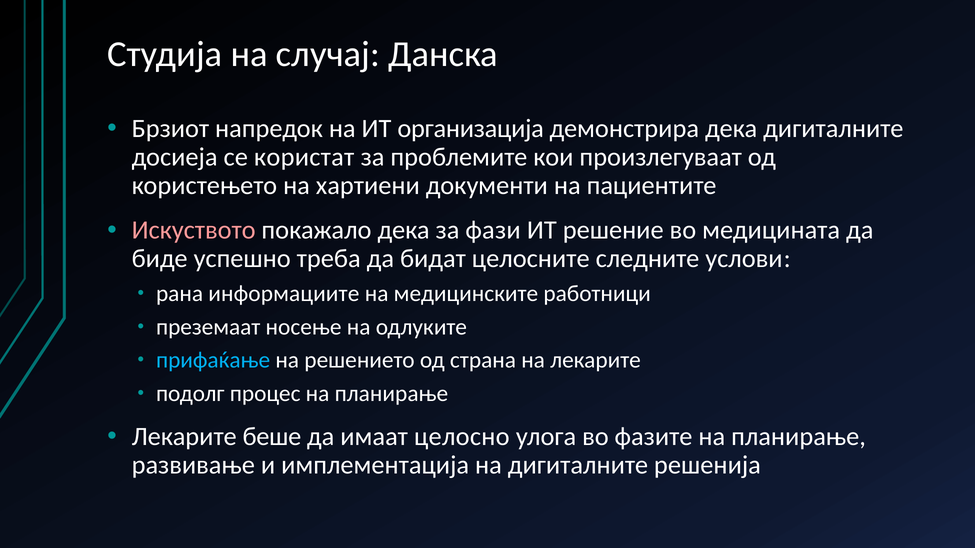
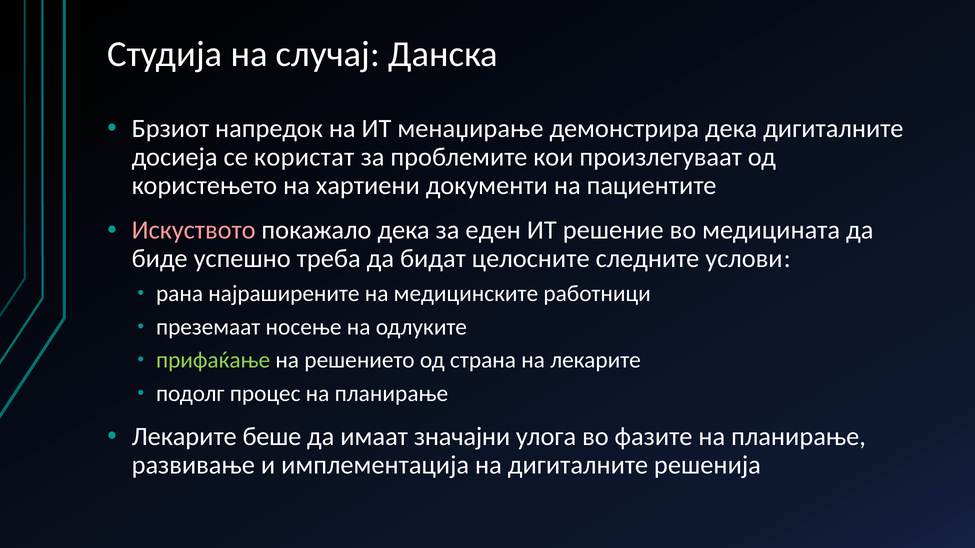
организација: организација -> менаџирање
фази: фази -> еден
информациите: информациите -> најраширените
прифаќање colour: light blue -> light green
целосно: целосно -> значајни
